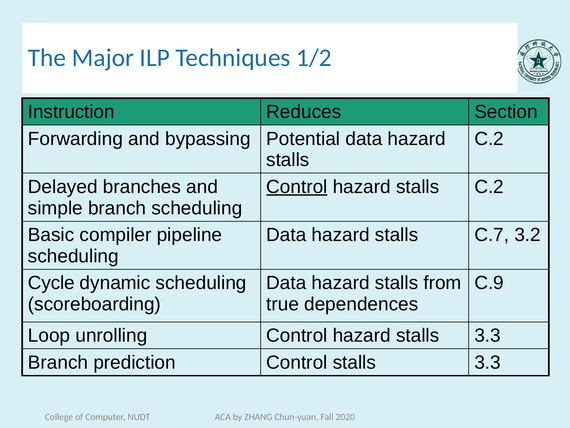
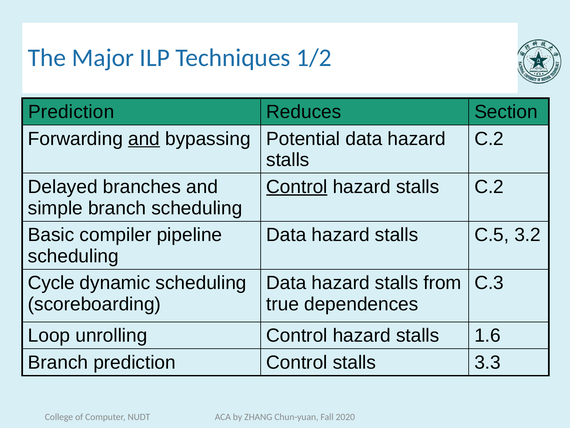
Instruction at (71, 112): Instruction -> Prediction
and at (144, 139) underline: none -> present
C.7: C.7 -> C.5
C.9: C.9 -> C.3
hazard stalls 3.3: 3.3 -> 1.6
